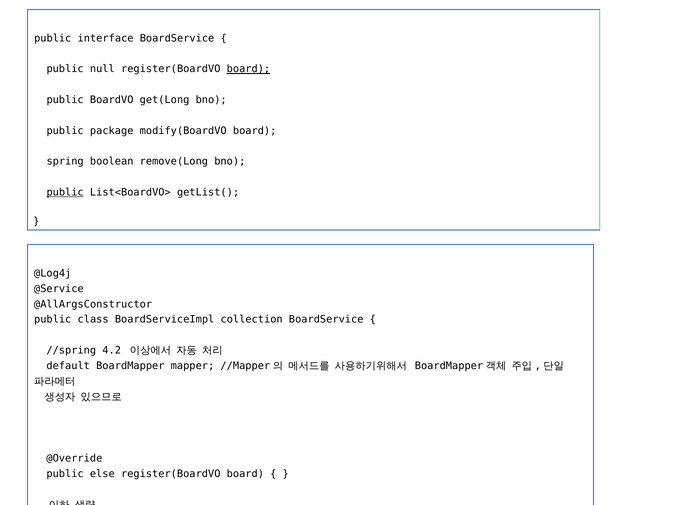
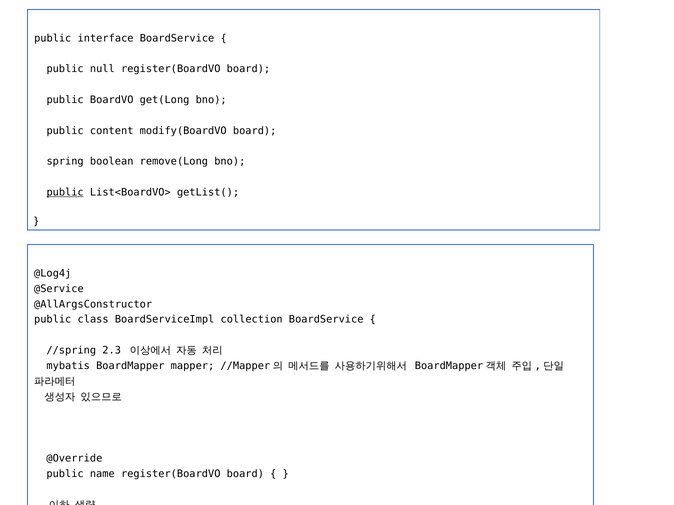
board at (248, 69) underline: present -> none
package: package -> content
4.2: 4.2 -> 2.3
default: default -> mybatis
else: else -> name
